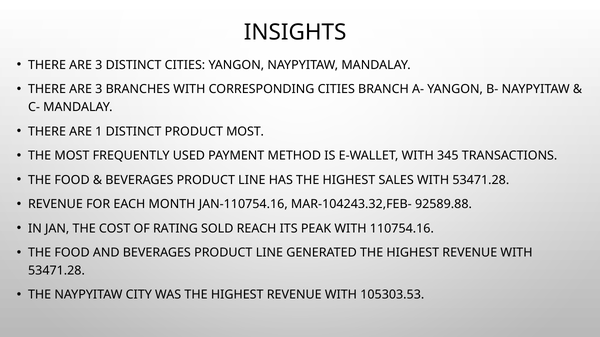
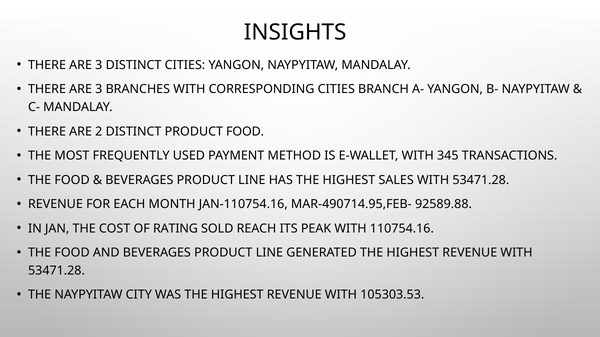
1: 1 -> 2
PRODUCT MOST: MOST -> FOOD
MAR-104243.32,FEB-: MAR-104243.32,FEB- -> MAR-490714.95,FEB-
